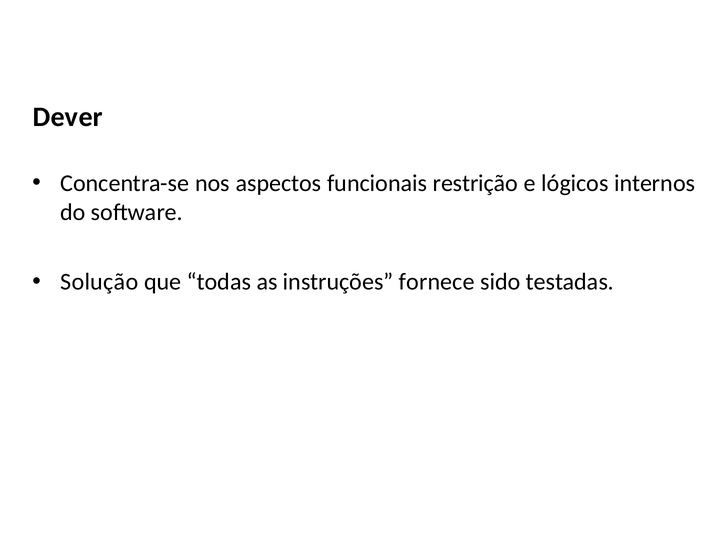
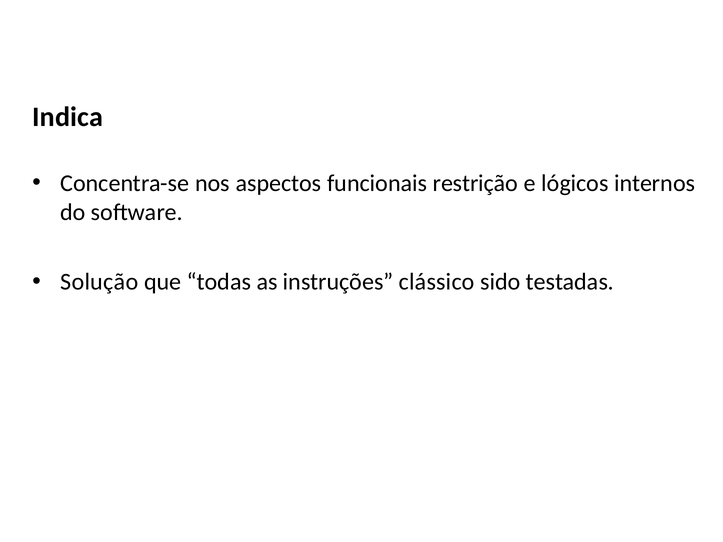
Dever: Dever -> Indica
fornece: fornece -> clássico
